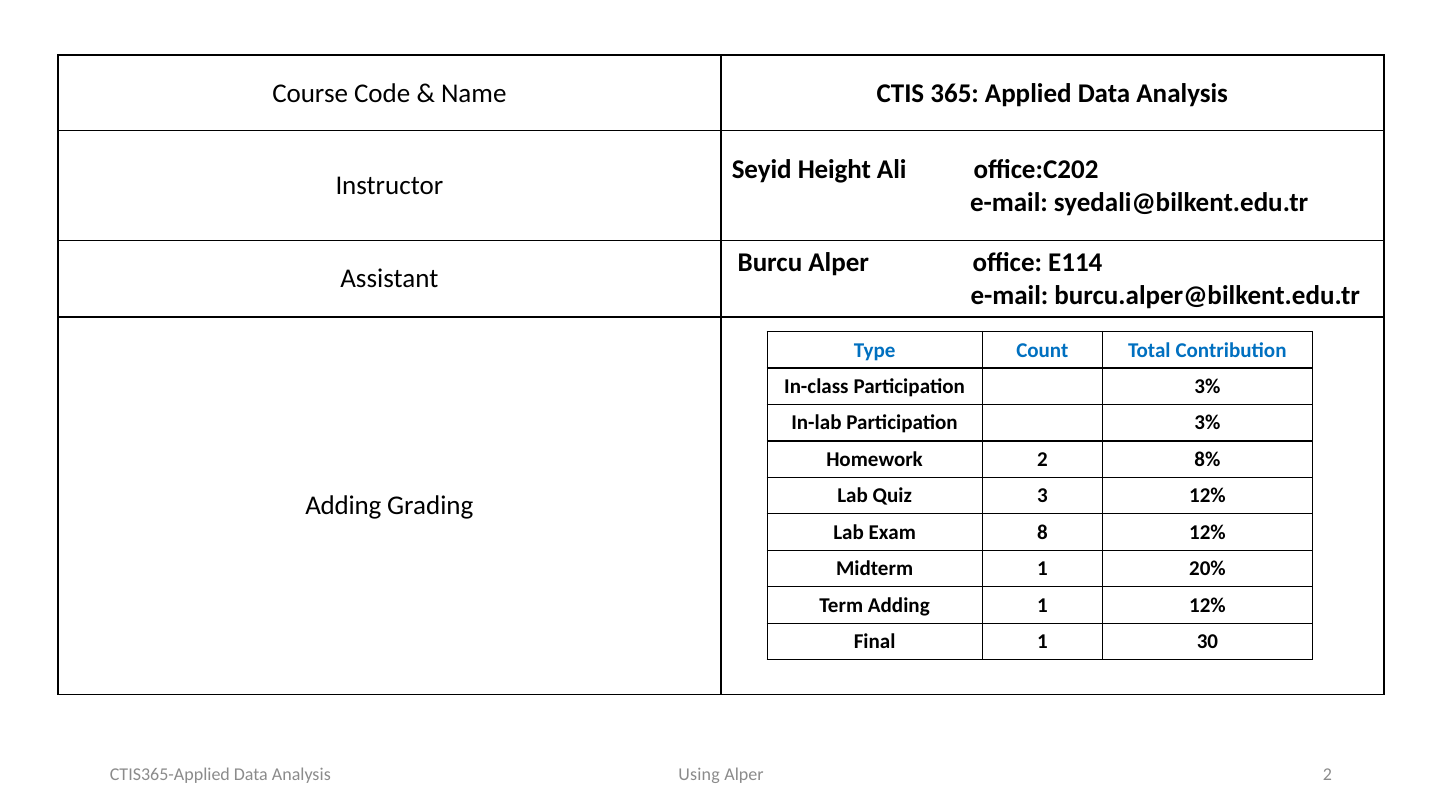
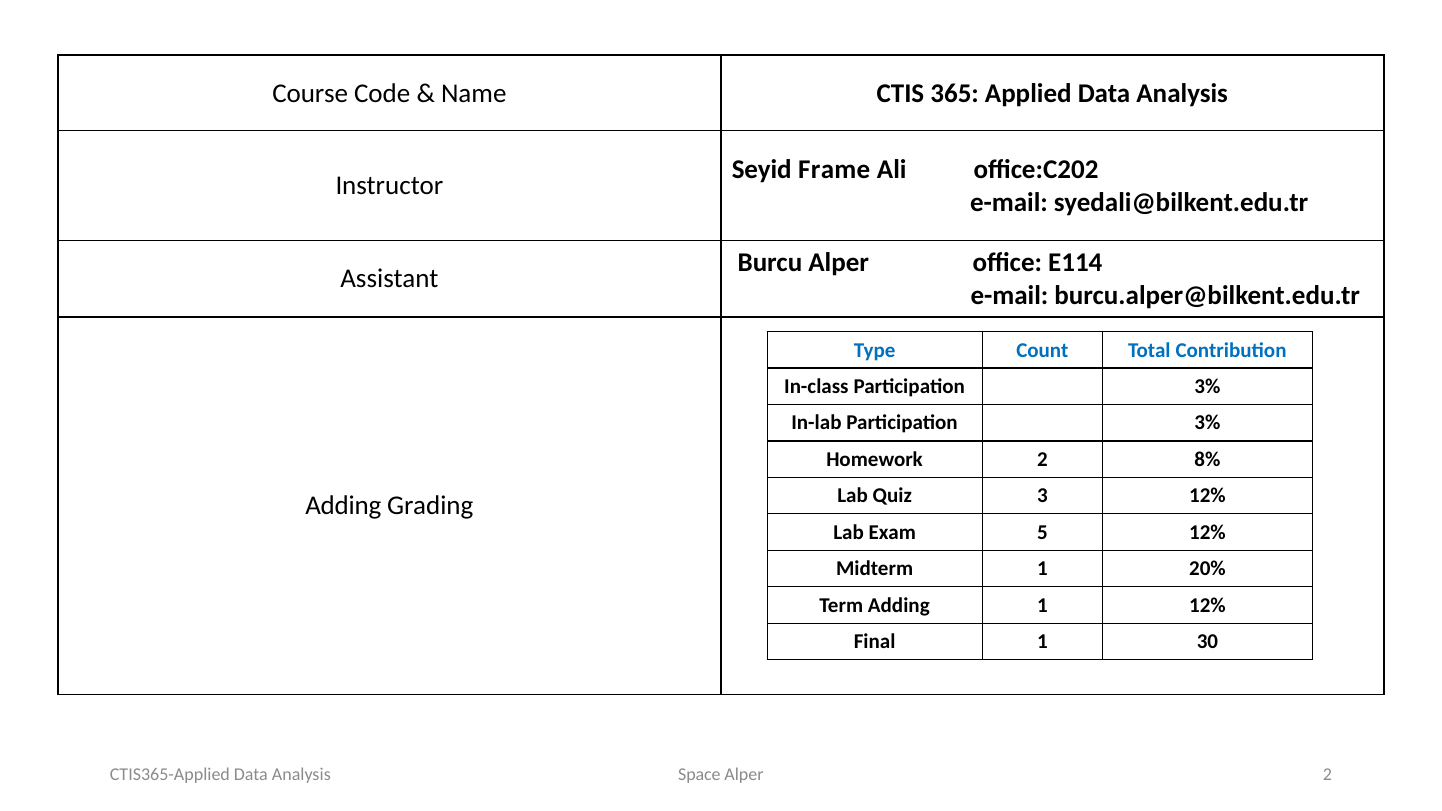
Height: Height -> Frame
8: 8 -> 5
Using: Using -> Space
